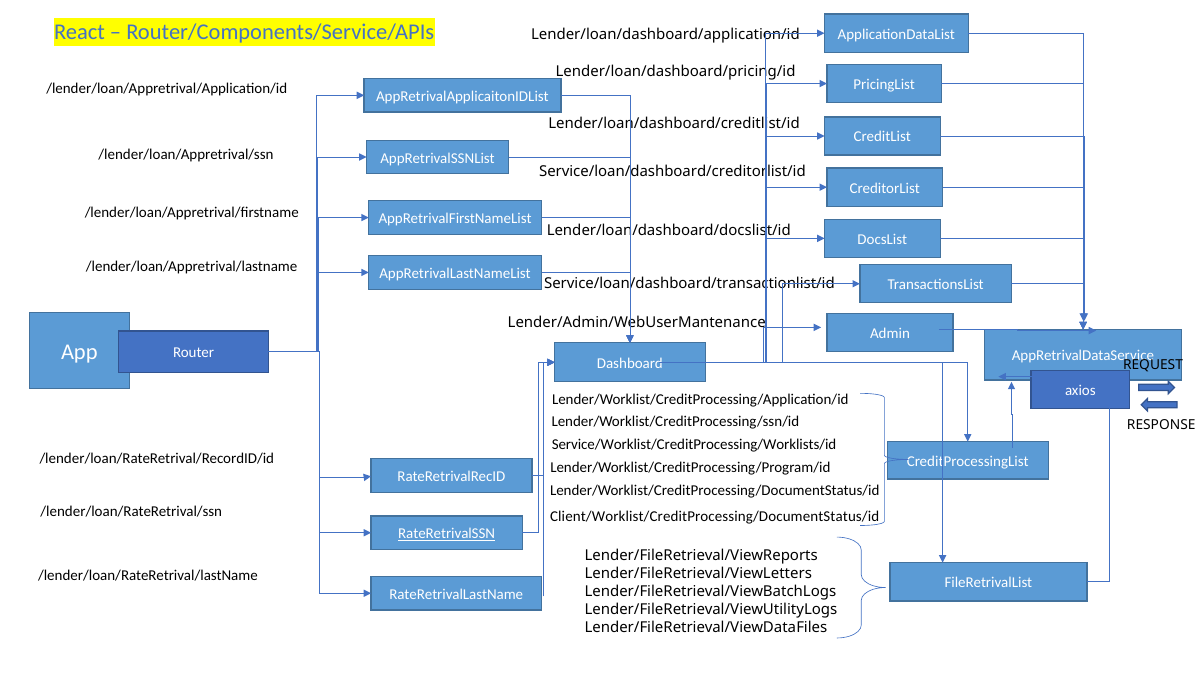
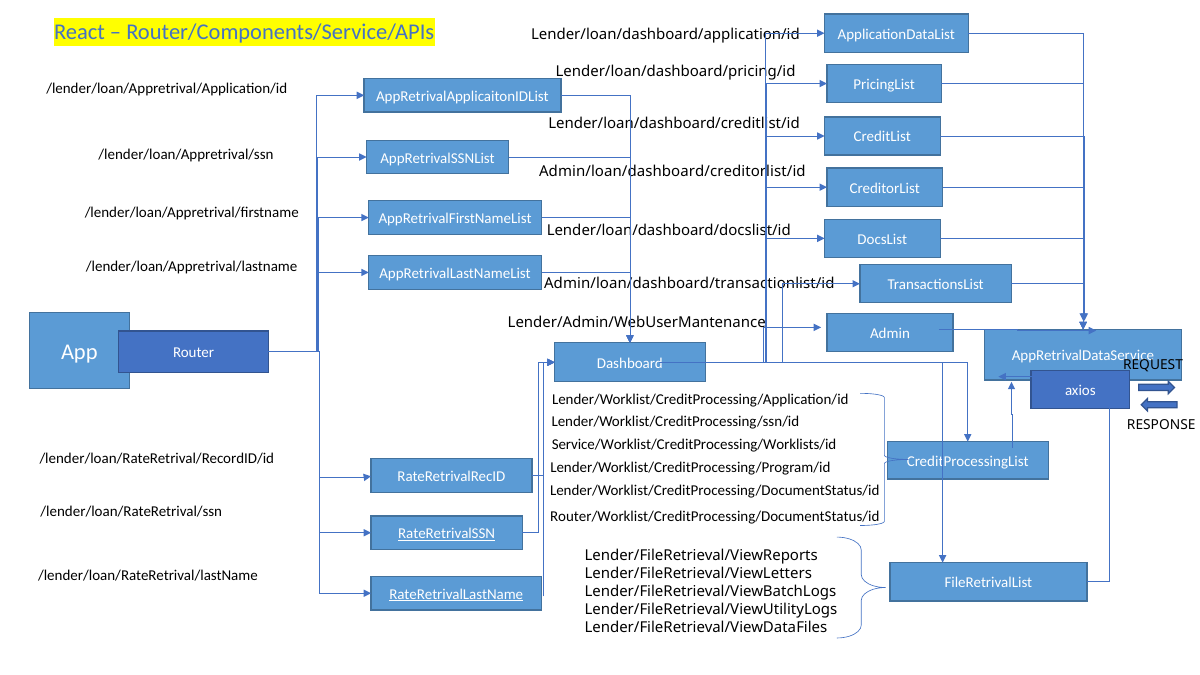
Service/loan/dashboard/creditorlist/id: Service/loan/dashboard/creditorlist/id -> Admin/loan/dashboard/creditorlist/id
Service/loan/dashboard/transactionlist/id: Service/loan/dashboard/transactionlist/id -> Admin/loan/dashboard/transactionlist/id
Client/Worklist/CreditProcessing/DocumentStatus/id: Client/Worklist/CreditProcessing/DocumentStatus/id -> Router/Worklist/CreditProcessing/DocumentStatus/id
RateRetrivalLastName underline: none -> present
